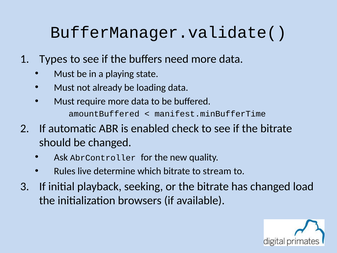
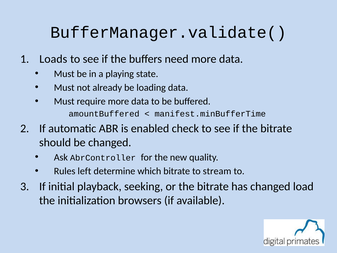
Types: Types -> Loads
live: live -> left
